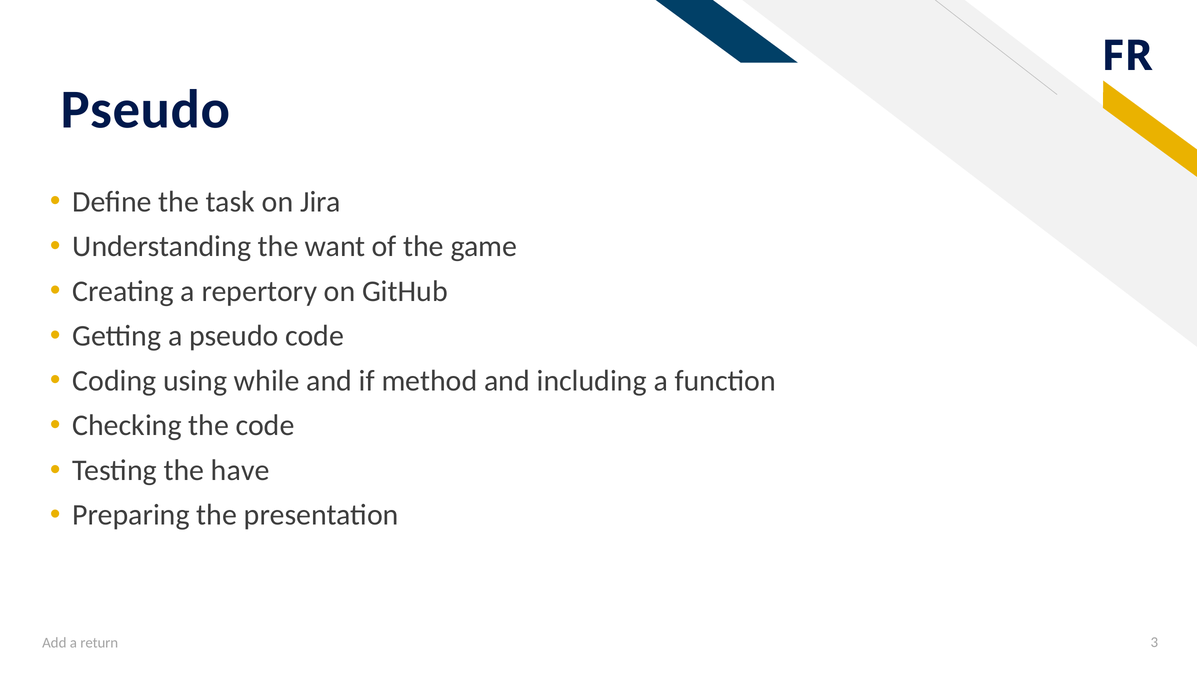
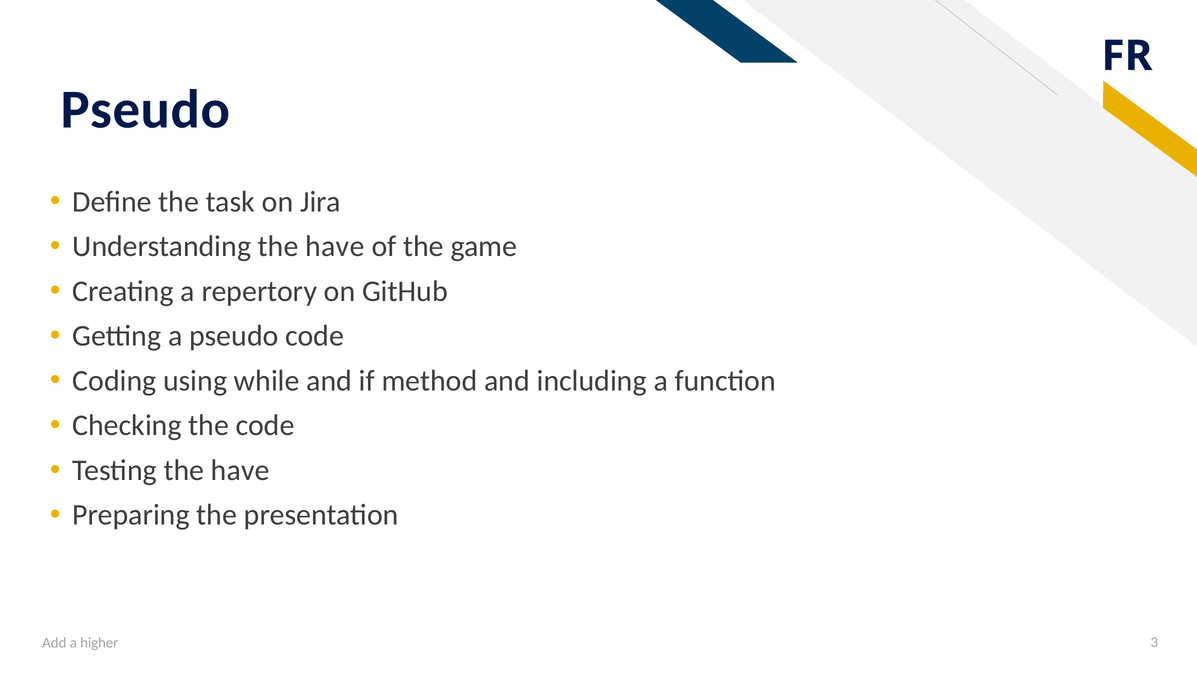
Understanding the want: want -> have
return: return -> higher
